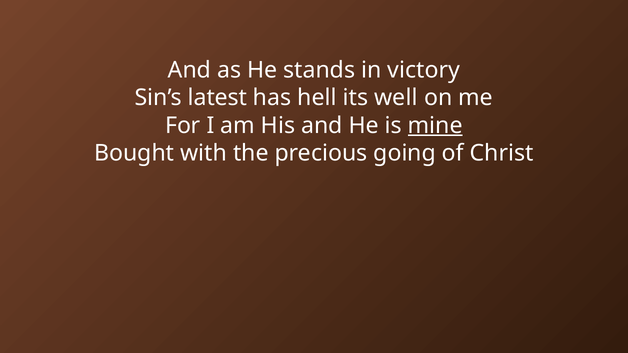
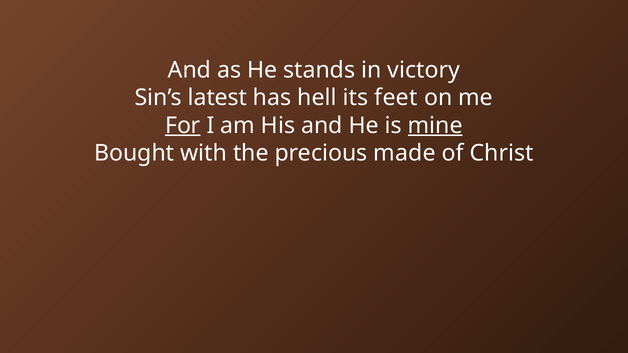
well: well -> feet
For underline: none -> present
going: going -> made
